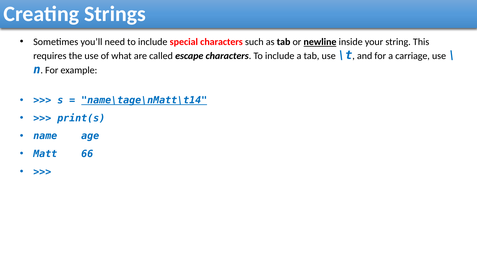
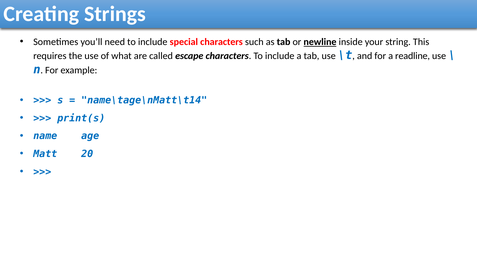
carriage: carriage -> readline
name\tage\nMatt\t14 underline: present -> none
66: 66 -> 20
